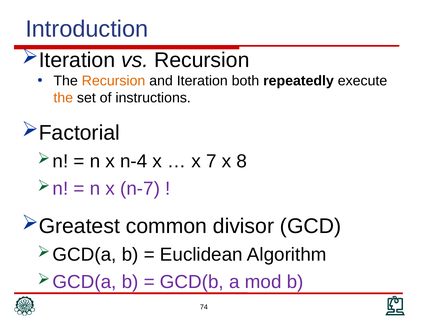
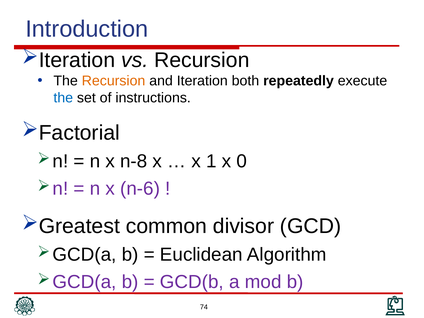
the at (63, 98) colour: orange -> blue
n-4: n-4 -> n-8
7: 7 -> 1
8: 8 -> 0
n-7: n-7 -> n-6
